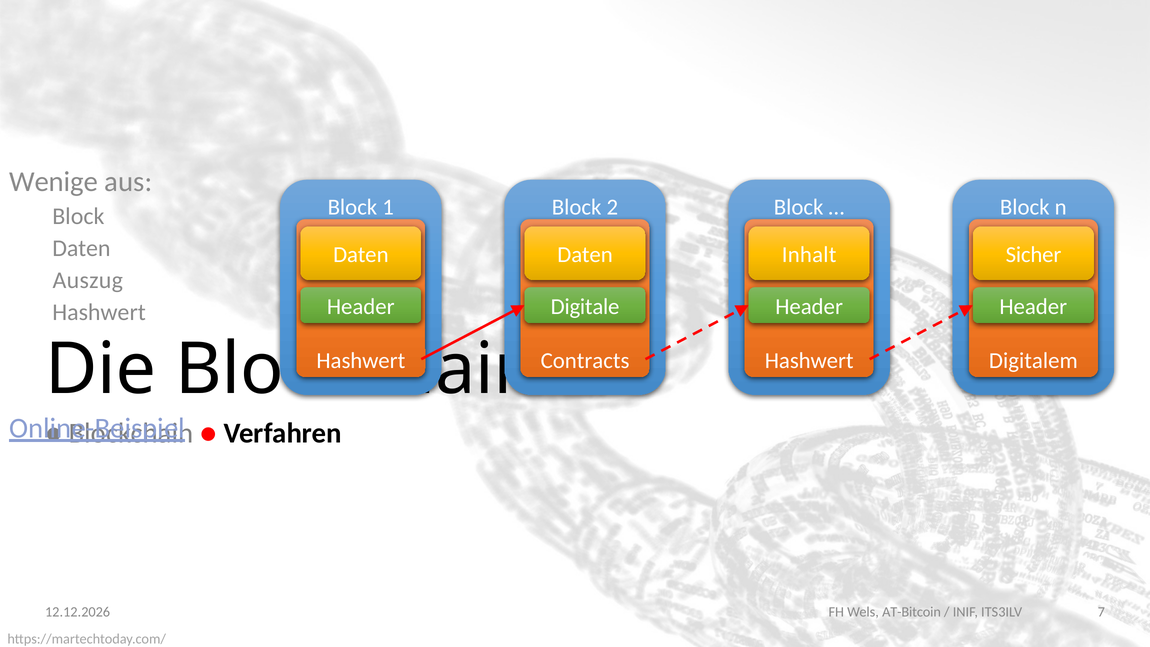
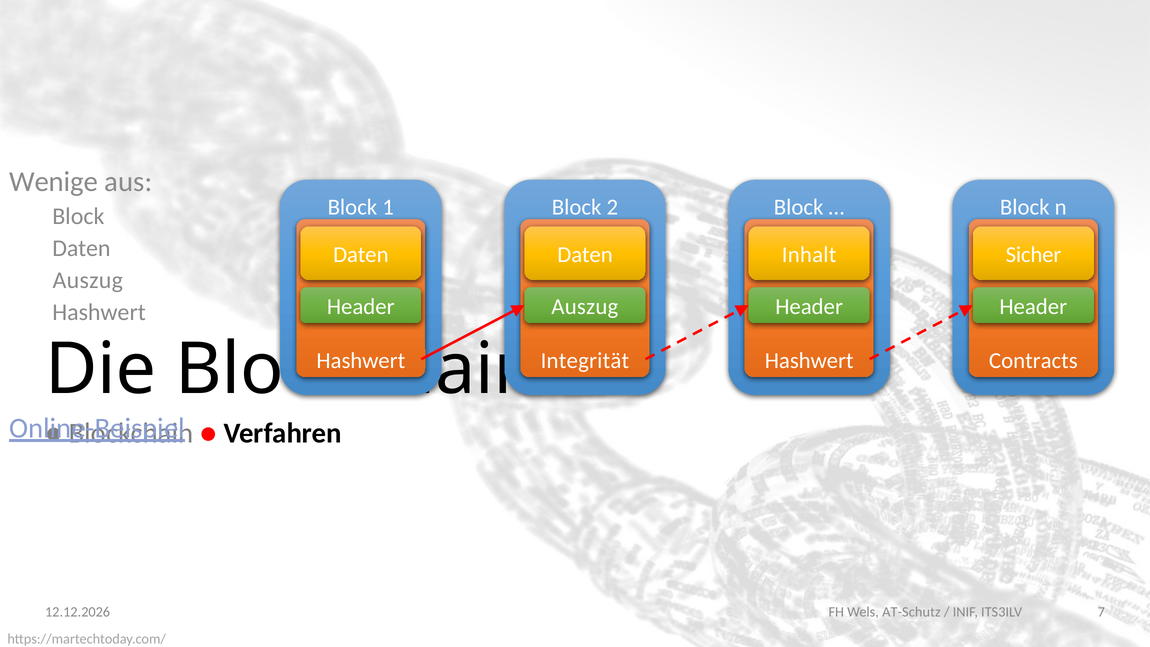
Digitale at (585, 307): Digitale -> Auszug
Contracts: Contracts -> Integrität
Digitalem: Digitalem -> Contracts
AT-Bitcoin: AT-Bitcoin -> AT-Schutz
